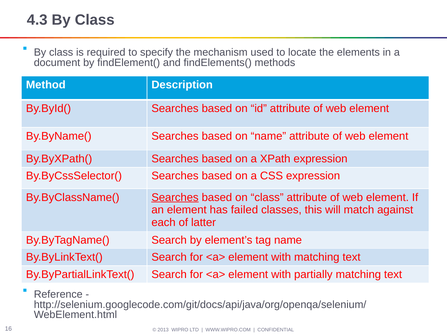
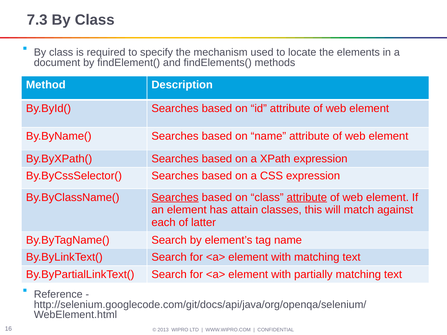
4.3: 4.3 -> 7.3
attribute at (307, 197) underline: none -> present
failed: failed -> attain
